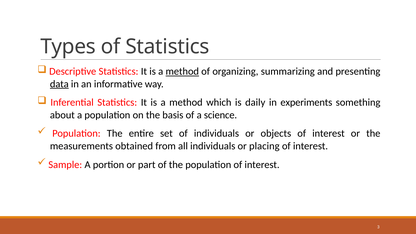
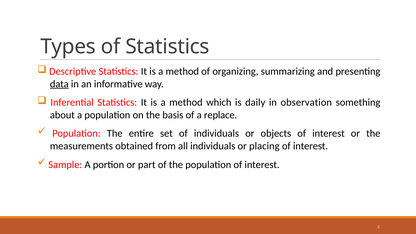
method at (182, 72) underline: present -> none
experiments: experiments -> observation
science: science -> replace
